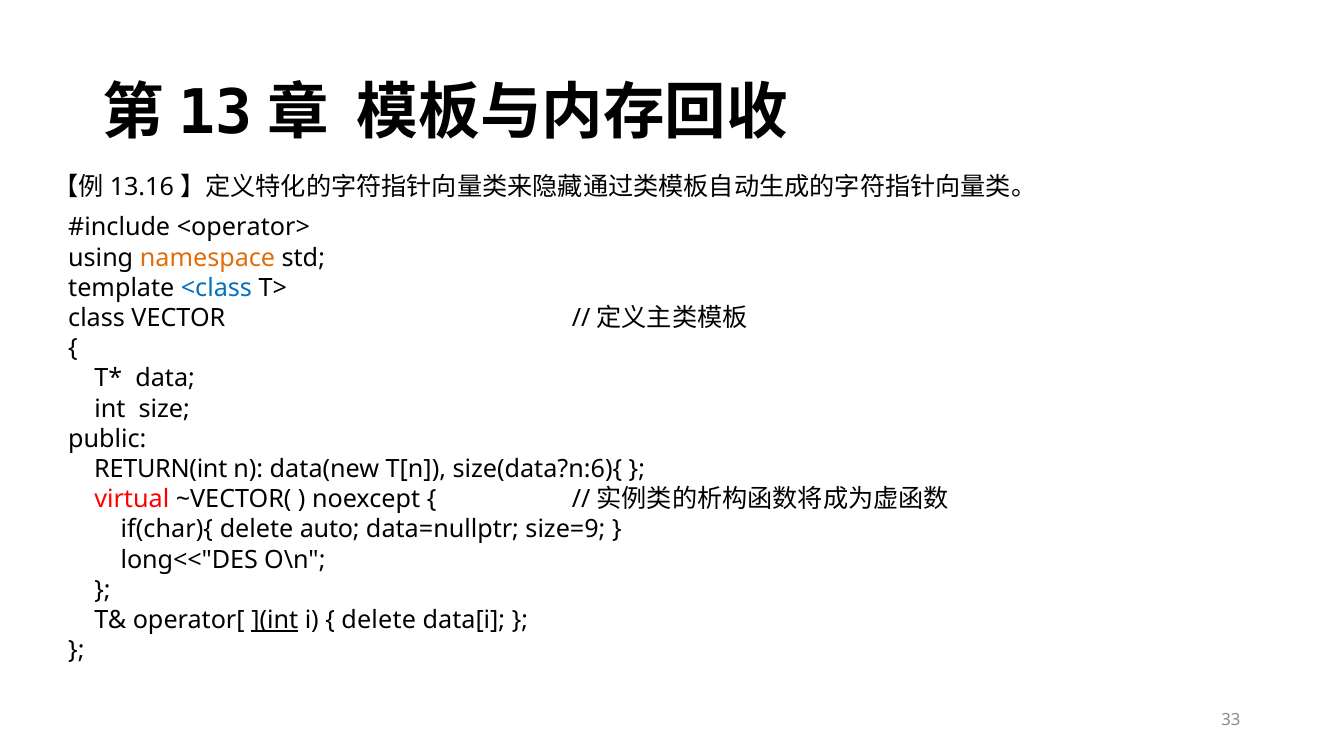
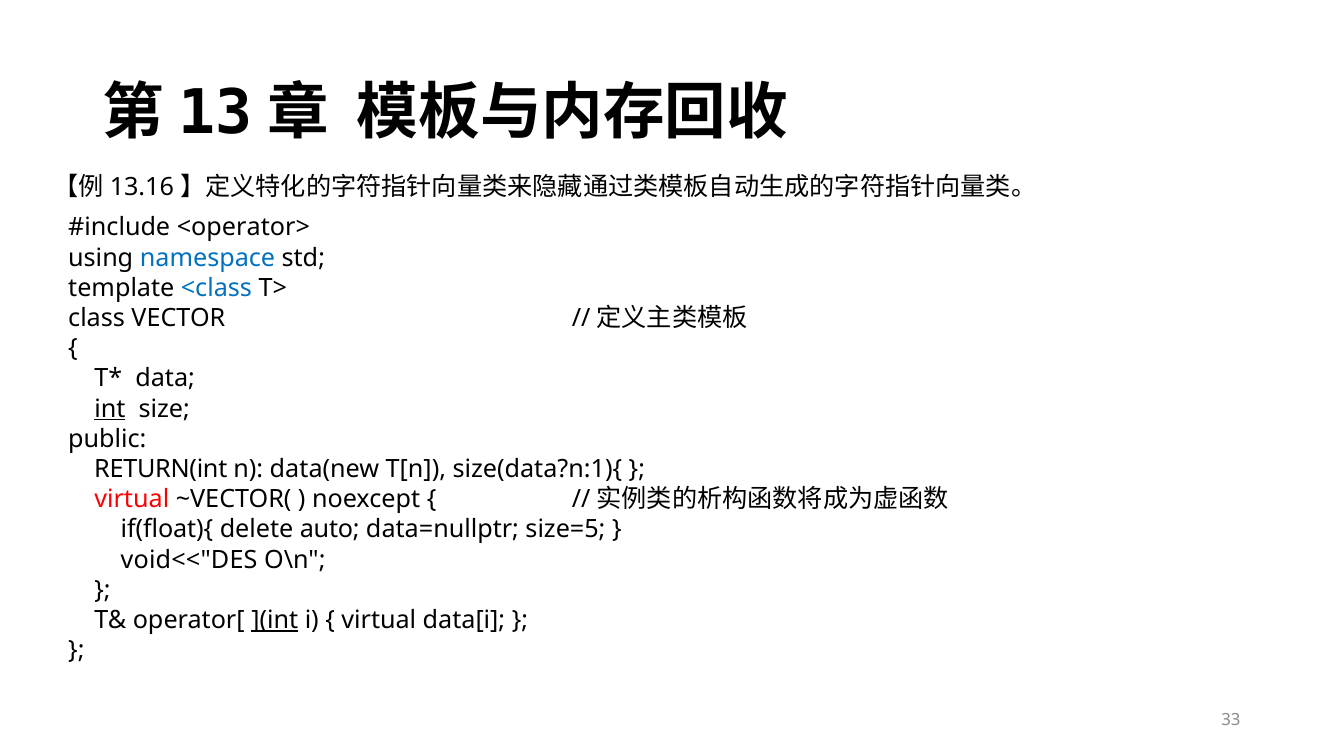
namespace colour: orange -> blue
int underline: none -> present
size(data?n:6){: size(data?n:6){ -> size(data?n:1){
if(char){: if(char){ -> if(float){
size=9: size=9 -> size=5
long<<"DES: long<<"DES -> void<<"DES
delete at (379, 621): delete -> virtual
